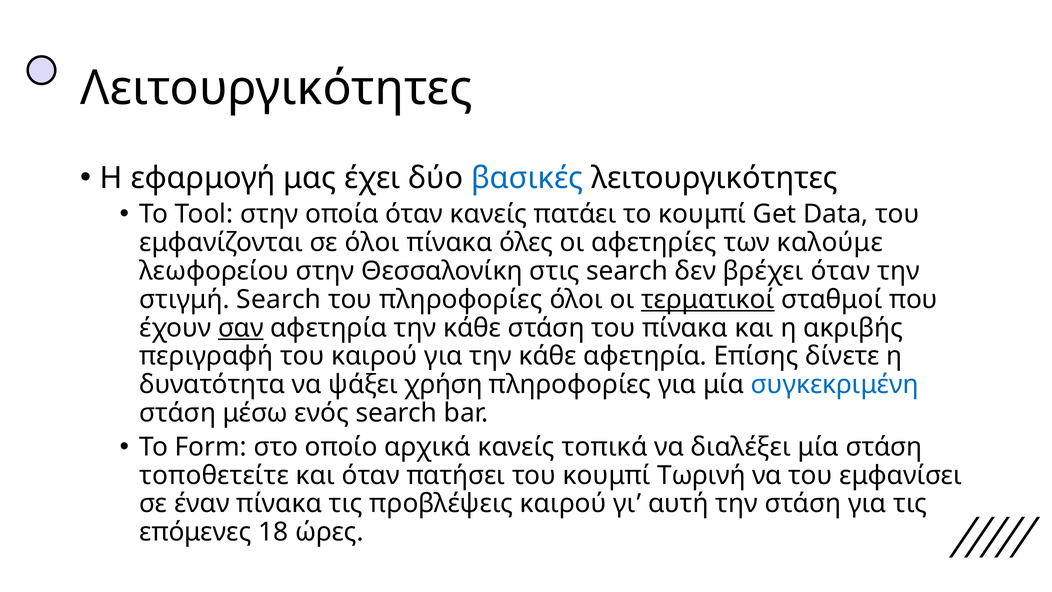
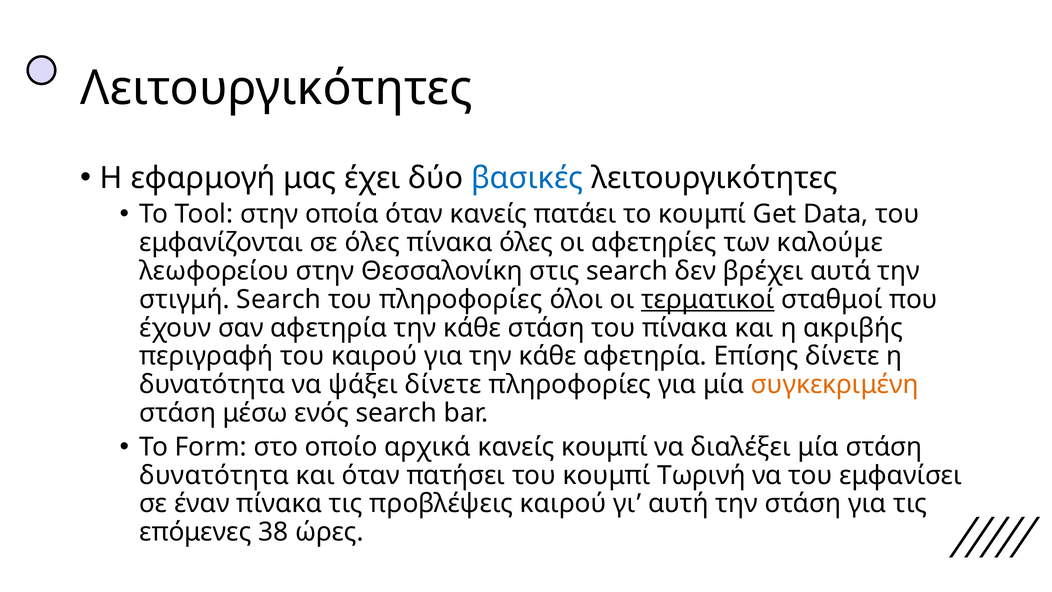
σε όλοι: όλοι -> όλες
βρέχει όταν: όταν -> αυτά
σαν underline: present -> none
ψάξει χρήση: χρήση -> δίνετε
συγκεκριμένη colour: blue -> orange
κανείς τοπικά: τοπικά -> κουμπί
τοποθετείτε at (214, 475): τοποθετείτε -> δυνατότητα
18: 18 -> 38
